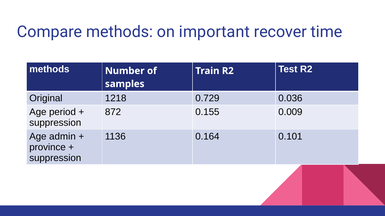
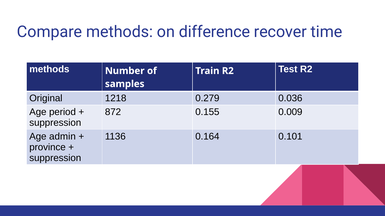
important: important -> difference
0.729: 0.729 -> 0.279
